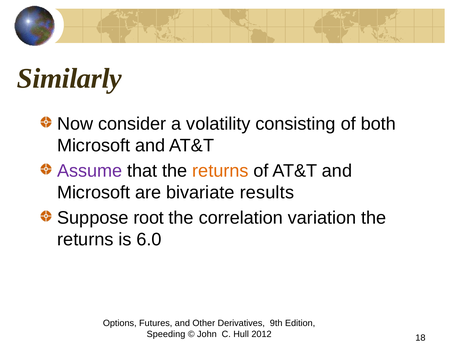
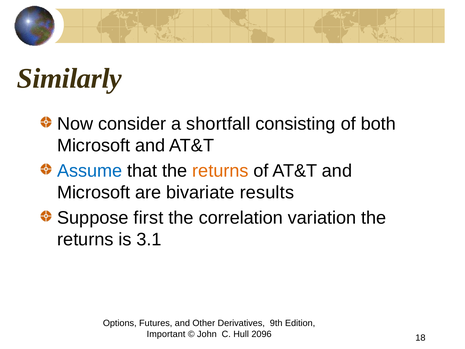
volatility: volatility -> shortfall
Assume colour: purple -> blue
root: root -> first
6.0: 6.0 -> 3.1
Speeding: Speeding -> Important
2012: 2012 -> 2096
